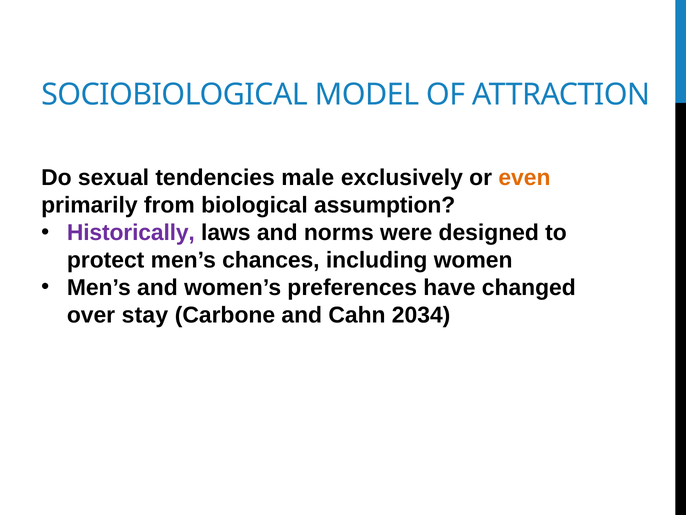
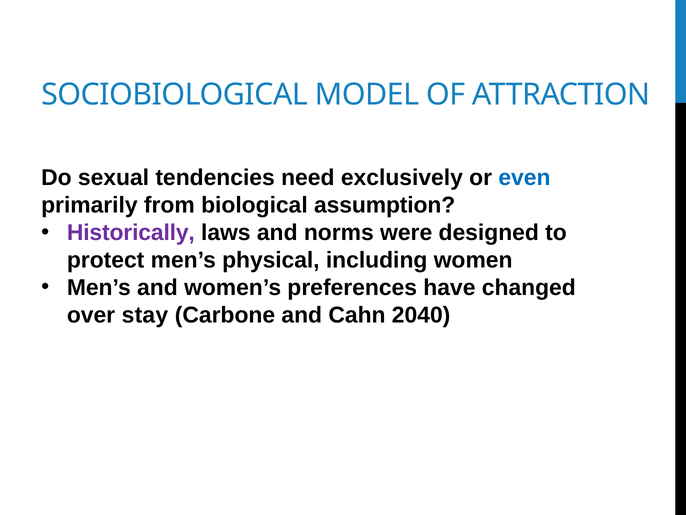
male: male -> need
even colour: orange -> blue
chances: chances -> physical
2034: 2034 -> 2040
